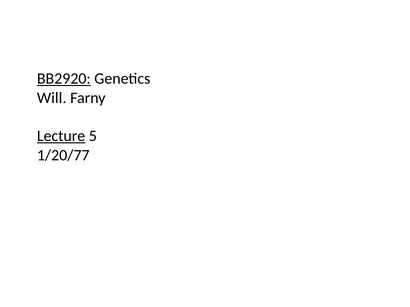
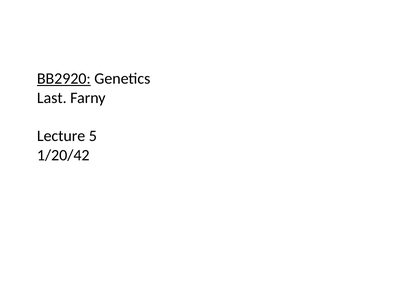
Will: Will -> Last
Lecture underline: present -> none
1/20/77: 1/20/77 -> 1/20/42
